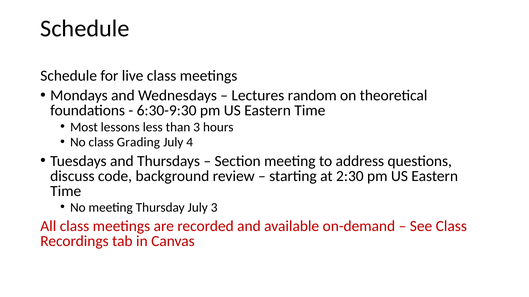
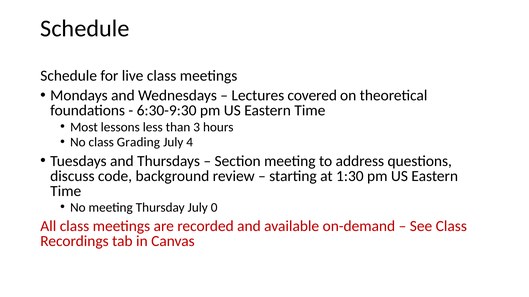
random: random -> covered
2:30: 2:30 -> 1:30
July 3: 3 -> 0
